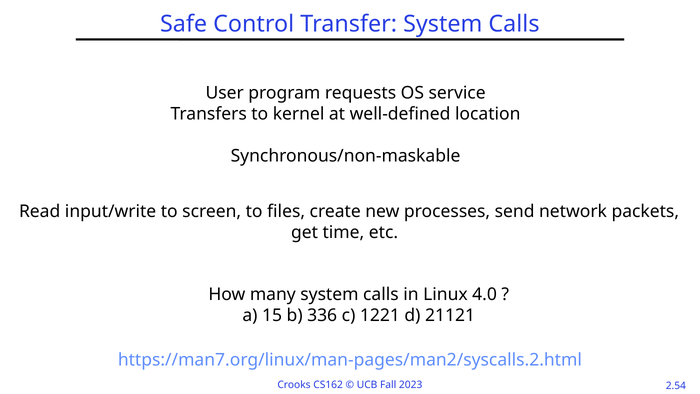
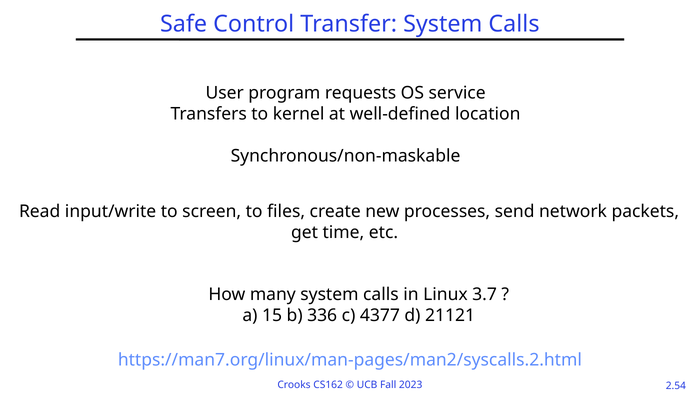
4.0: 4.0 -> 3.7
1221: 1221 -> 4377
